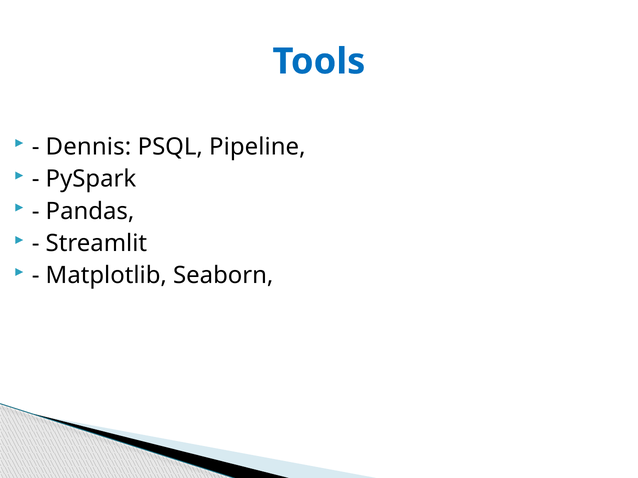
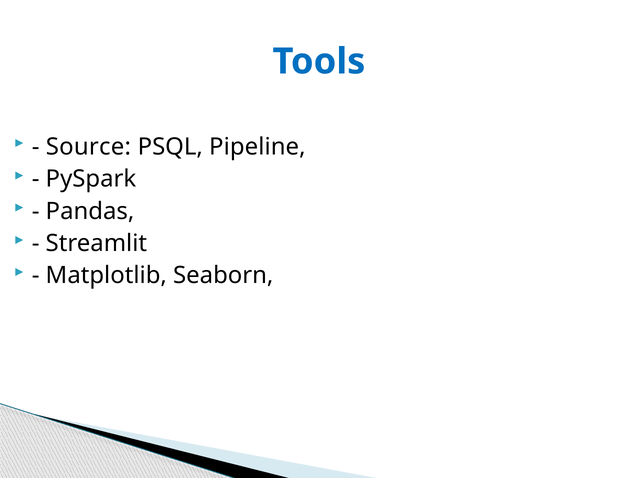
Dennis: Dennis -> Source
